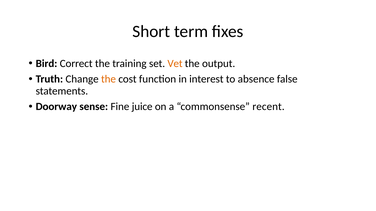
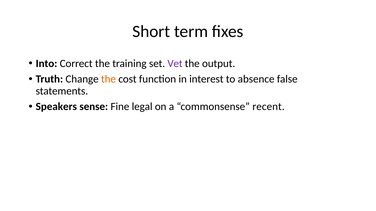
Bird: Bird -> Into
Vet colour: orange -> purple
Doorway: Doorway -> Speakers
juice: juice -> legal
